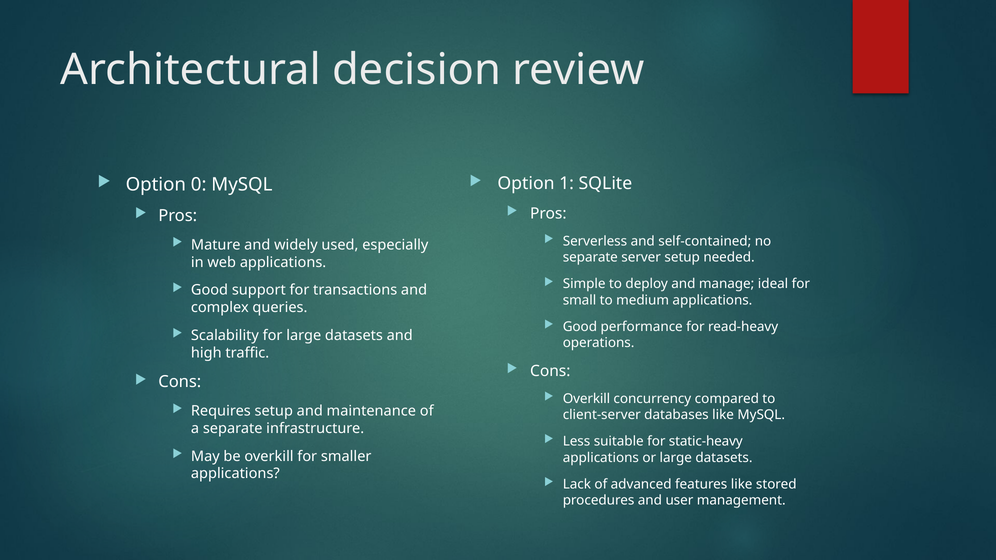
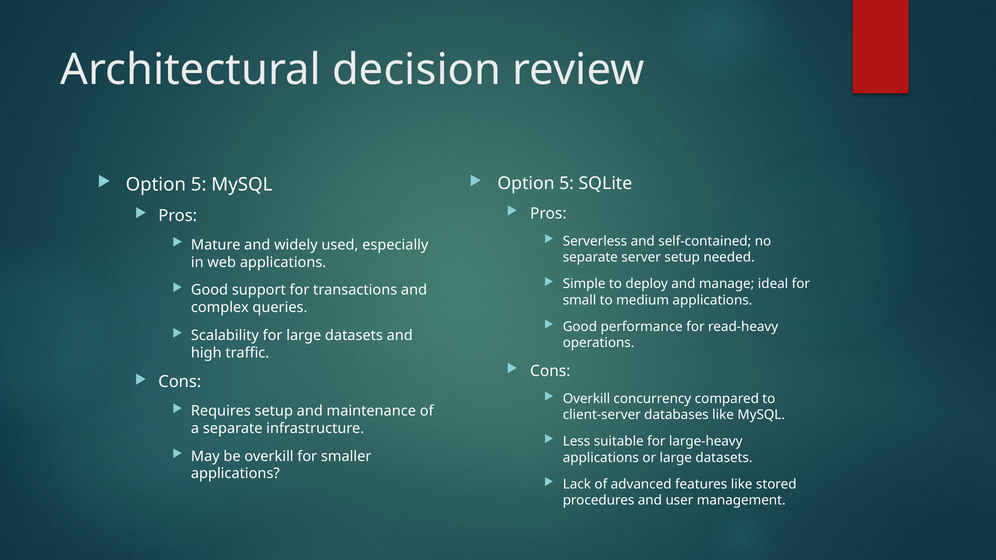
1 at (567, 184): 1 -> 5
0 at (199, 185): 0 -> 5
static-heavy: static-heavy -> large-heavy
